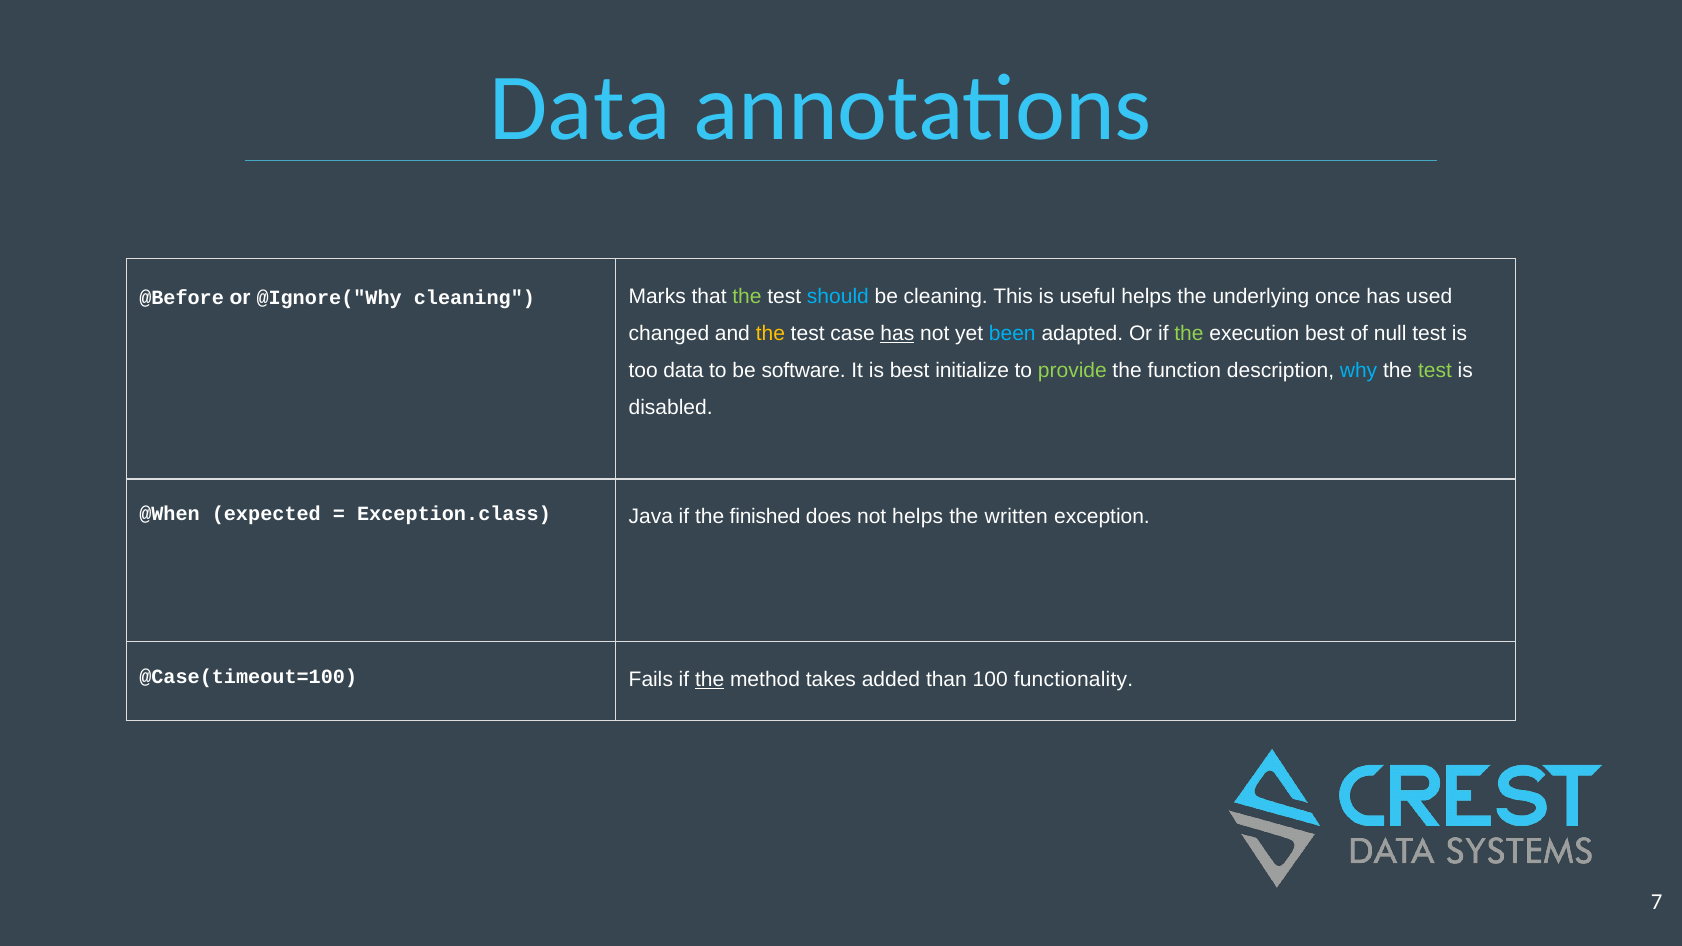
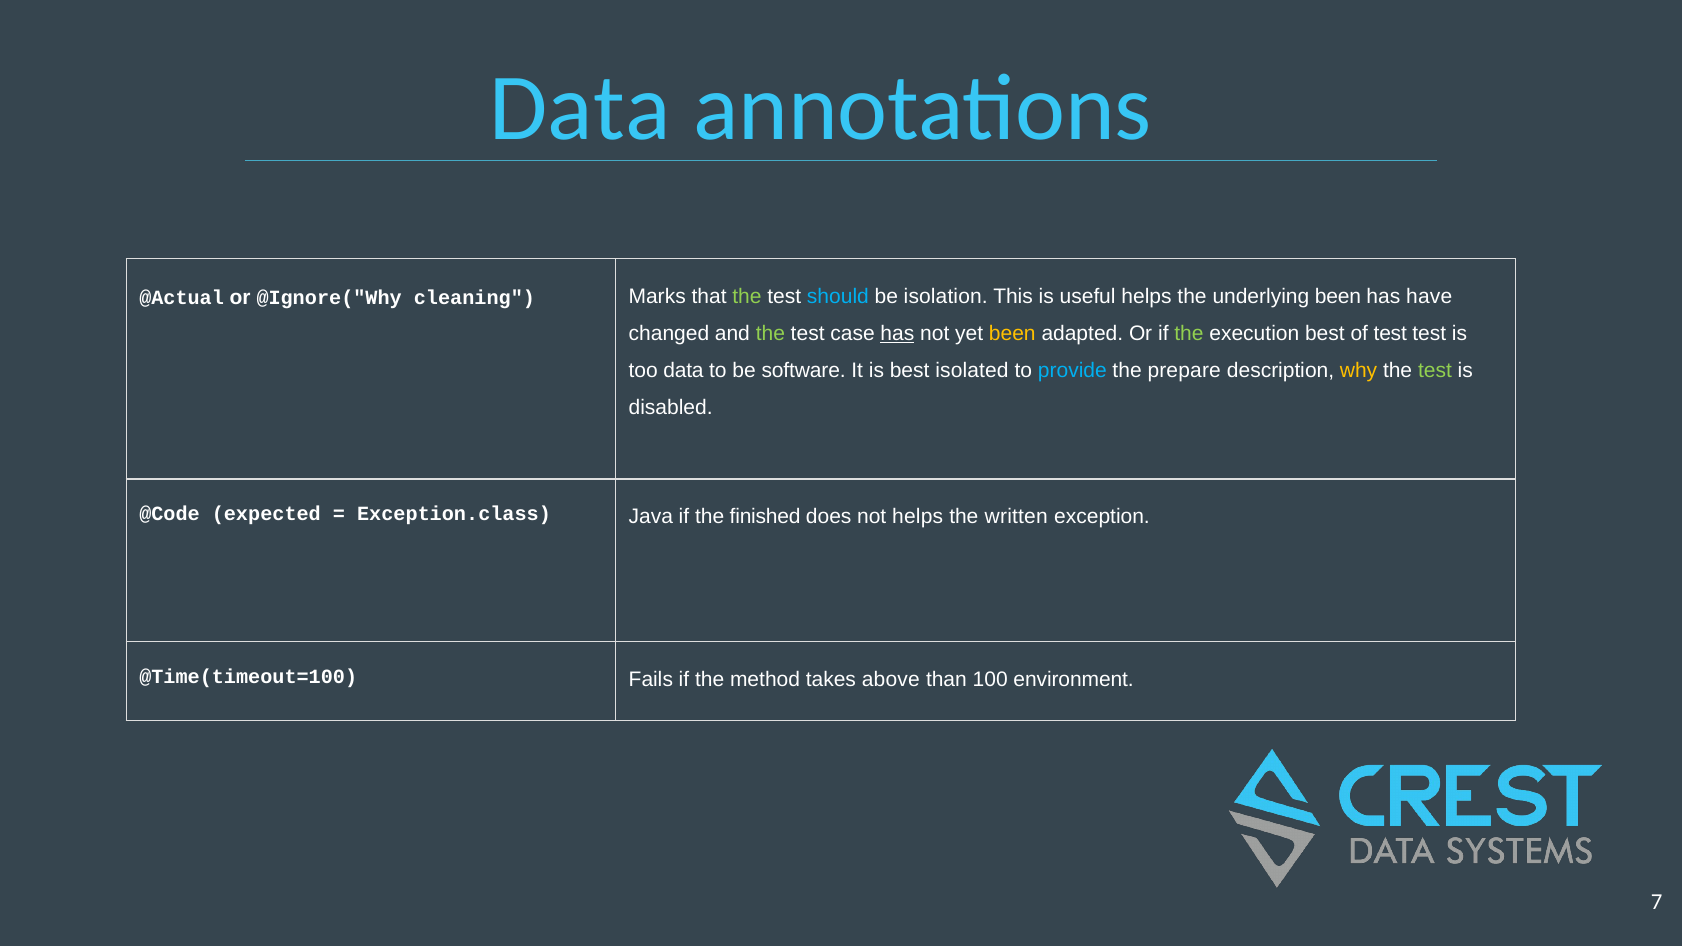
@Before: @Before -> @Actual
be cleaning: cleaning -> isolation
underlying once: once -> been
used: used -> have
the at (770, 333) colour: yellow -> light green
been at (1012, 333) colour: light blue -> yellow
of null: null -> test
initialize: initialize -> isolated
provide colour: light green -> light blue
function: function -> prepare
why colour: light blue -> yellow
@When: @When -> @Code
@Case(timeout=100: @Case(timeout=100 -> @Time(timeout=100
the at (710, 680) underline: present -> none
added: added -> above
functionality: functionality -> environment
